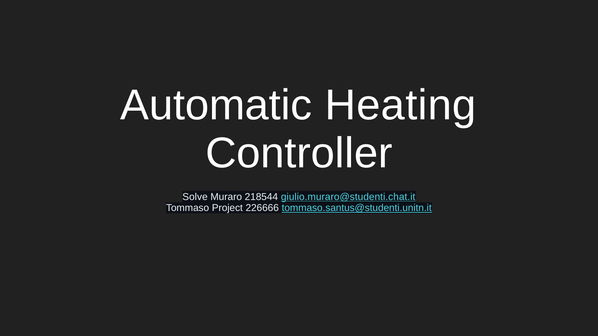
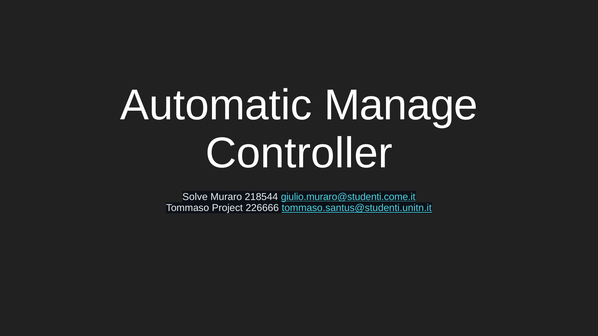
Heating: Heating -> Manage
giulio.muraro@studenti.chat.it: giulio.muraro@studenti.chat.it -> giulio.muraro@studenti.come.it
